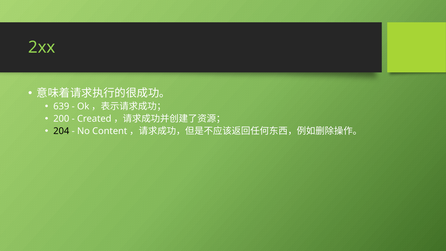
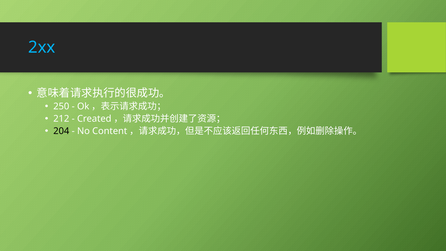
2xx colour: light green -> light blue
639: 639 -> 250
200: 200 -> 212
